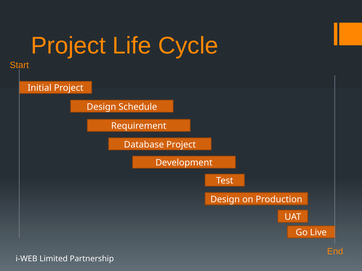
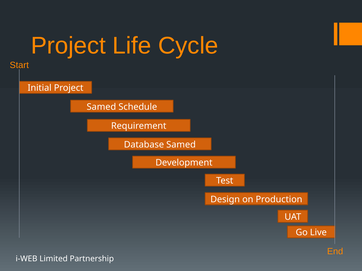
Design at (101, 107): Design -> Samed
Database Project: Project -> Samed
